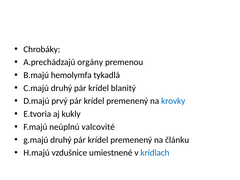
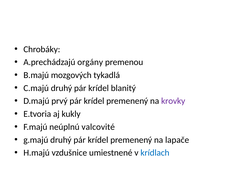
hemolymfa: hemolymfa -> mozgových
krovky colour: blue -> purple
článku: článku -> lapače
